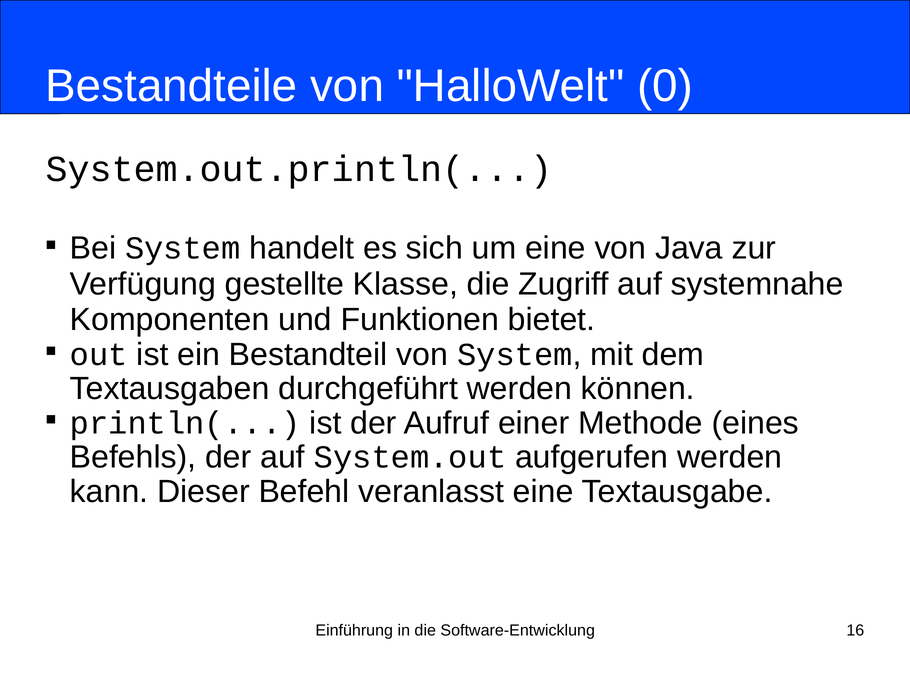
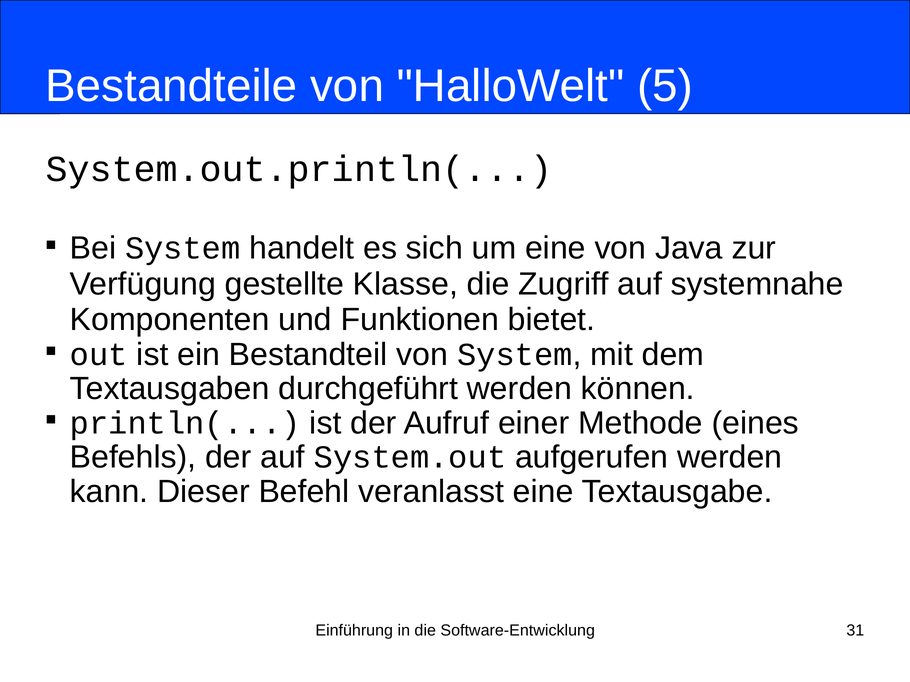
0: 0 -> 5
16: 16 -> 31
